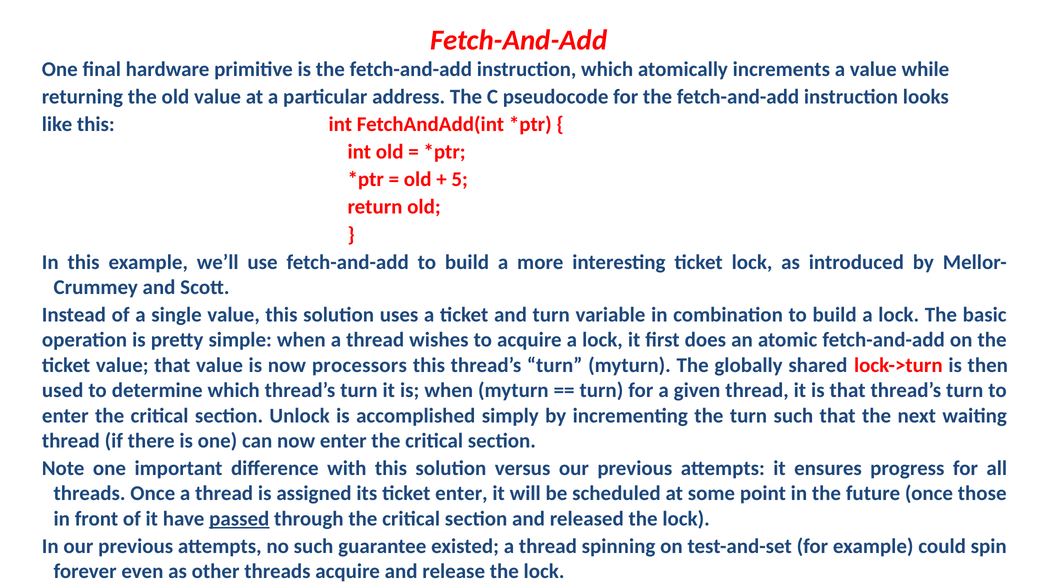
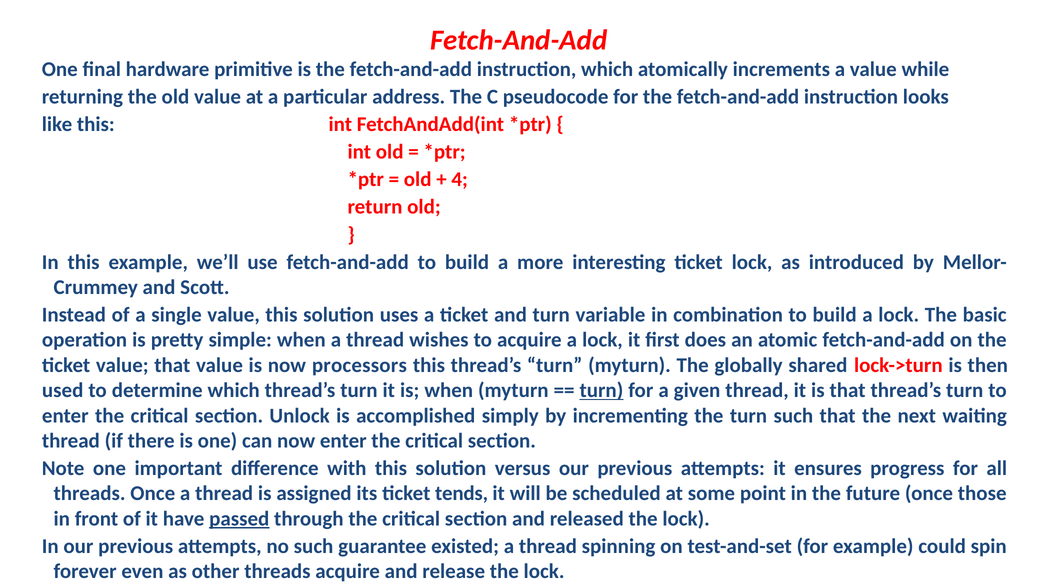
5: 5 -> 4
turn at (601, 390) underline: none -> present
ticket enter: enter -> tends
